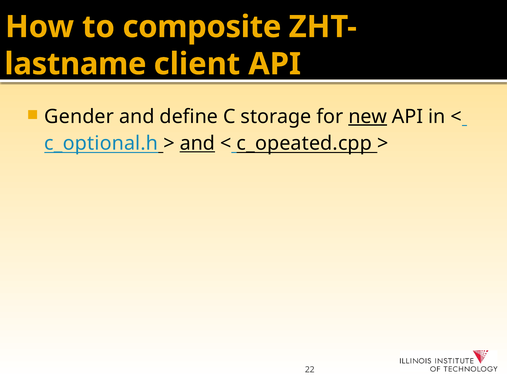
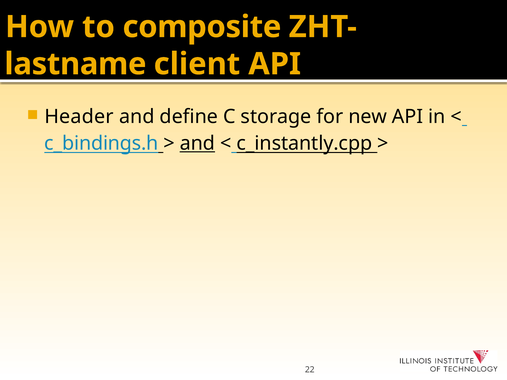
Gender: Gender -> Header
new underline: present -> none
c_optional.h: c_optional.h -> c_bindings.h
c_opeated.cpp: c_opeated.cpp -> c_instantly.cpp
